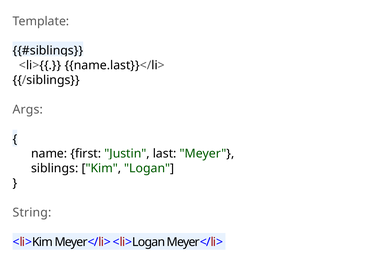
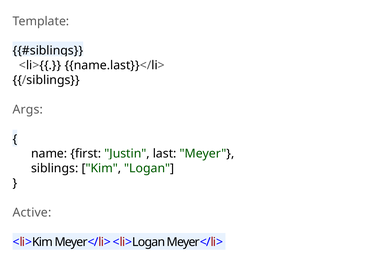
String: String -> Active
